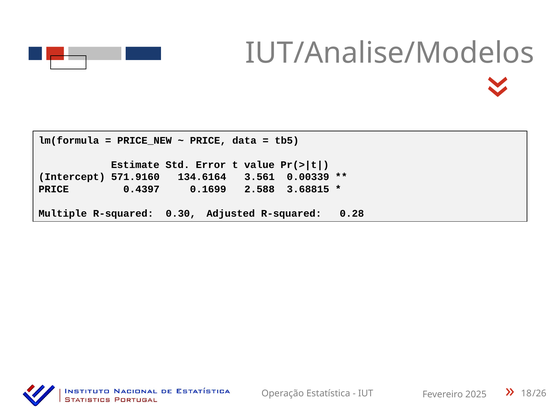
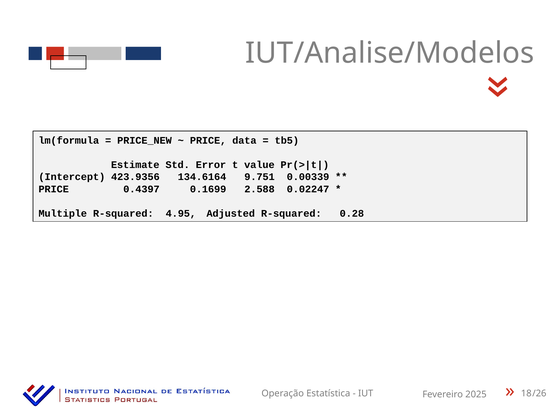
571.9160: 571.9160 -> 423.9356
3.561: 3.561 -> 9.751
3.68815: 3.68815 -> 0.02247
0.30: 0.30 -> 4.95
